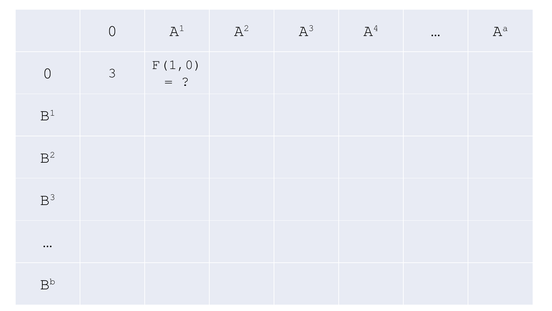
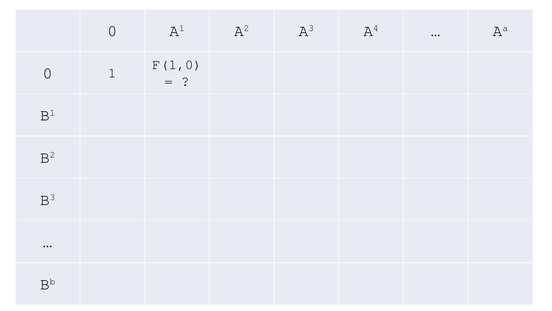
3: 3 -> 1
